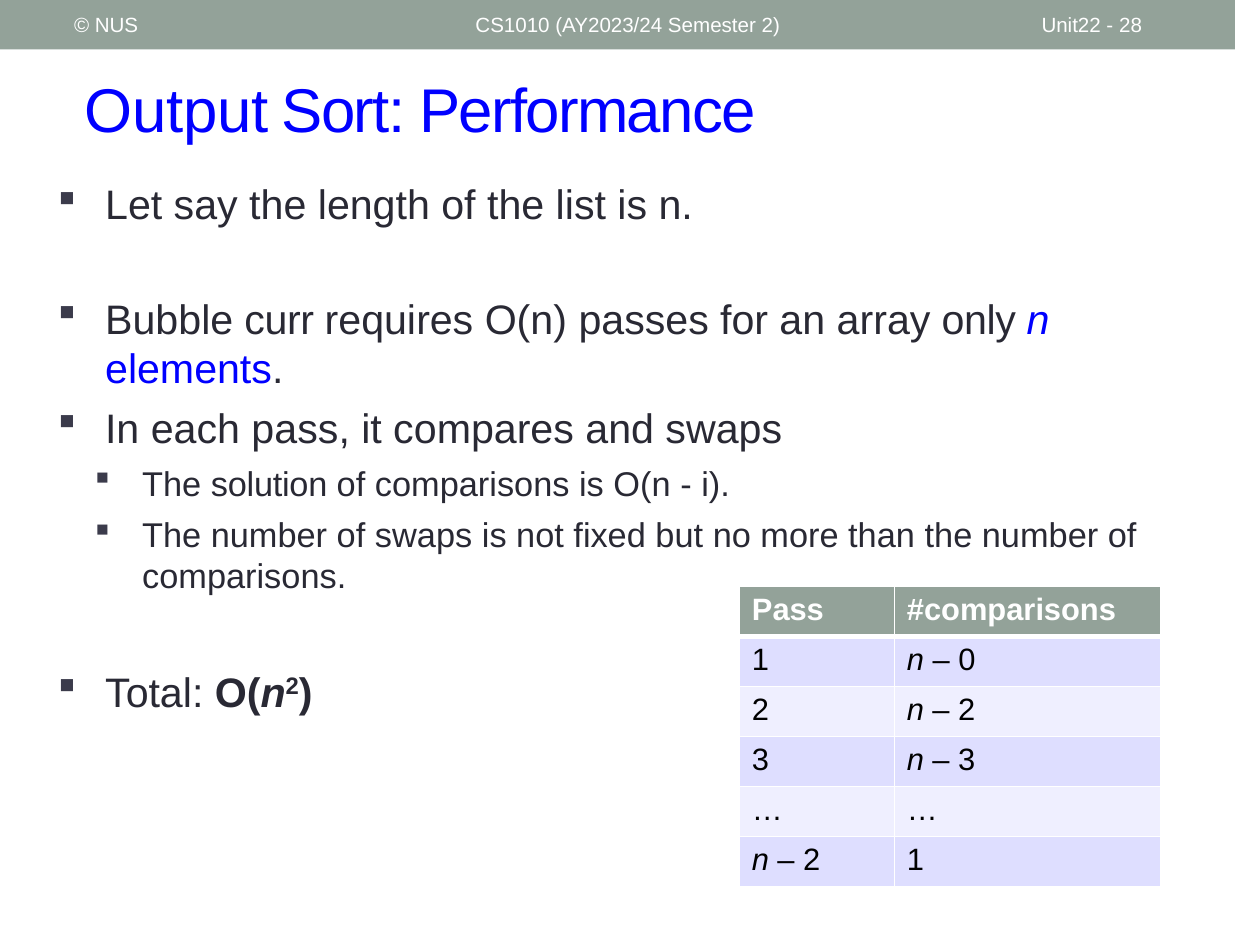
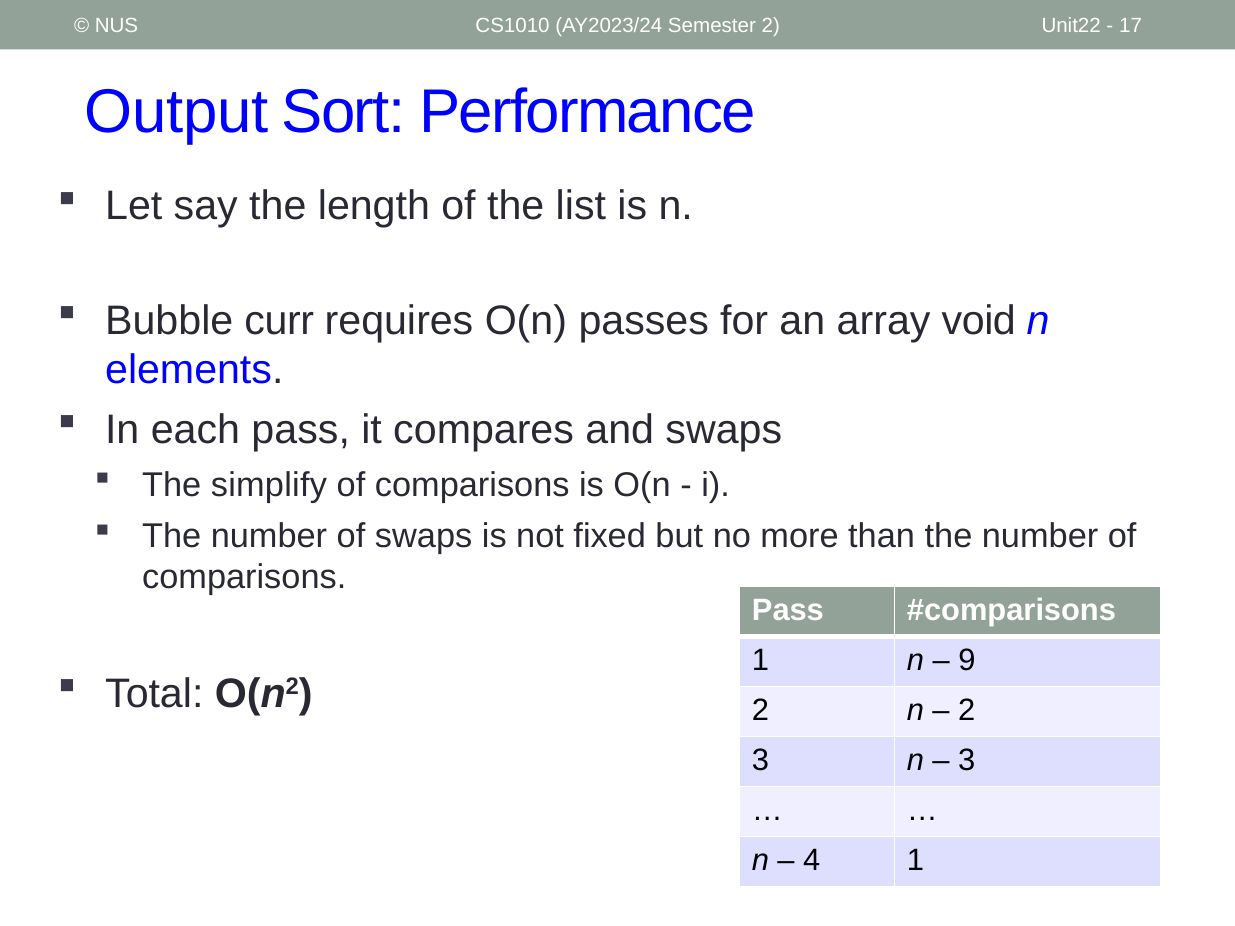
28: 28 -> 17
only: only -> void
solution: solution -> simplify
0: 0 -> 9
2 at (812, 861): 2 -> 4
